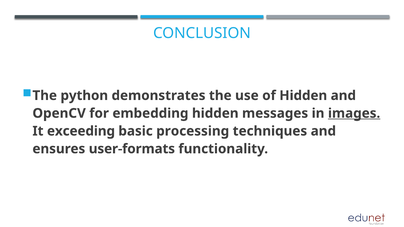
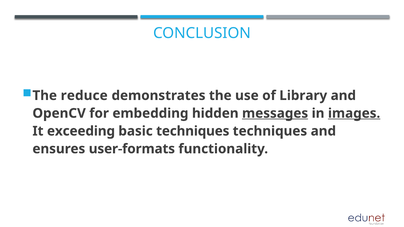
python: python -> reduce
of Hidden: Hidden -> Library
messages underline: none -> present
basic processing: processing -> techniques
